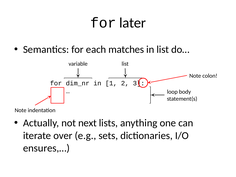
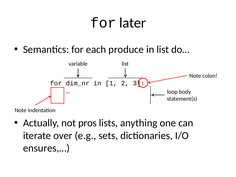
matches: matches -> produce
next: next -> pros
